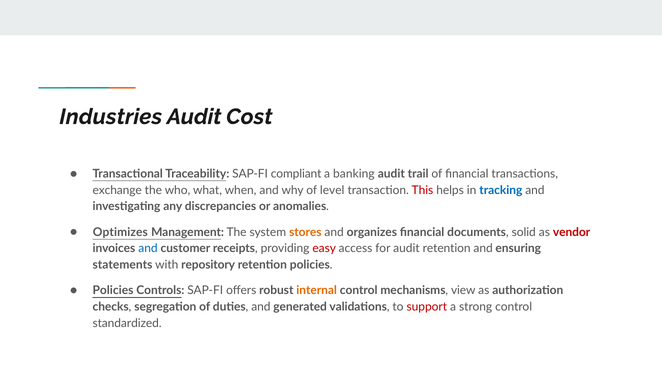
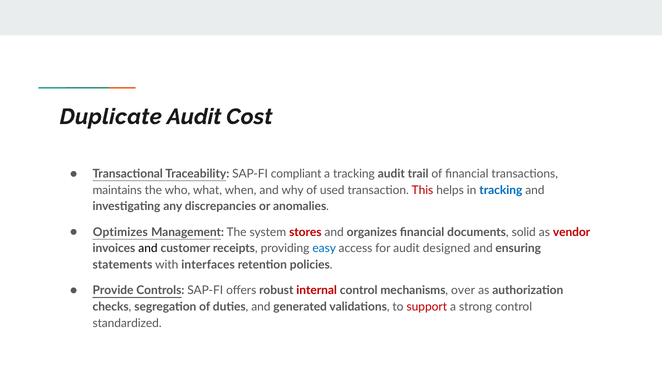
Industries: Industries -> Duplicate
a banking: banking -> tracking
exchange: exchange -> maintains
level: level -> used
stores colour: orange -> red
and at (148, 249) colour: blue -> black
easy colour: red -> blue
audit retention: retention -> designed
repository: repository -> interfaces
Policies at (113, 291): Policies -> Provide
internal colour: orange -> red
view: view -> over
